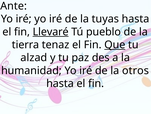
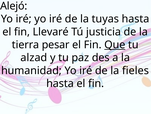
Ante: Ante -> Alejó
Llevaré underline: present -> none
pueblo: pueblo -> justicia
tenaz: tenaz -> pesar
otros: otros -> fieles
